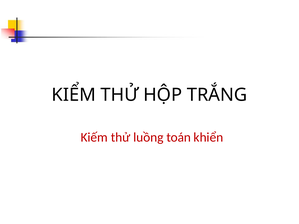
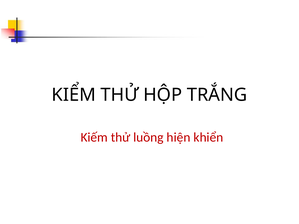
toán: toán -> hiện
